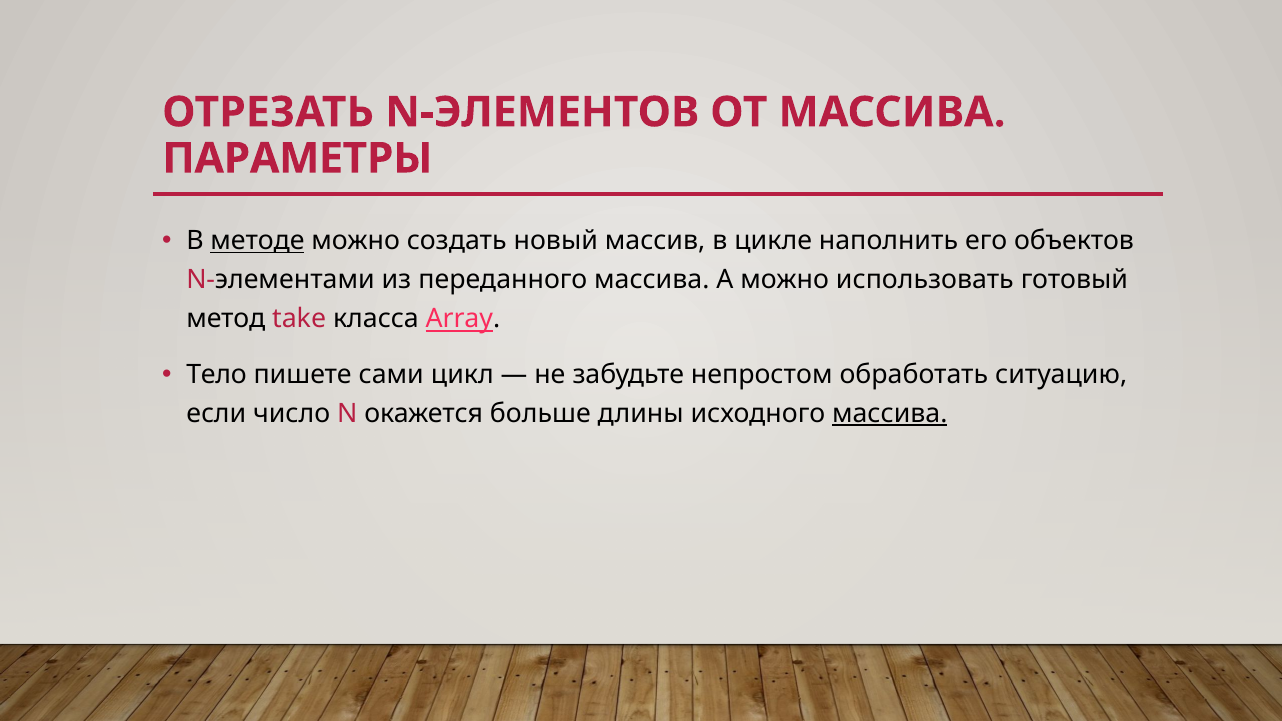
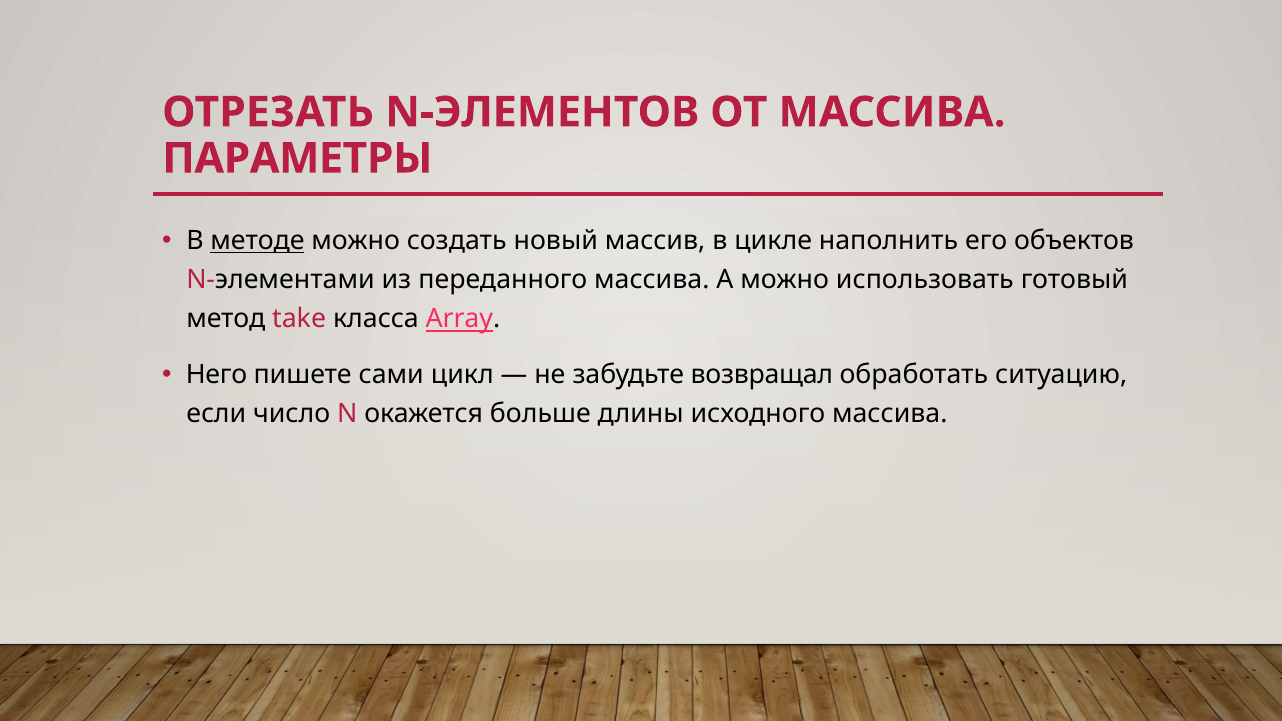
Тело: Тело -> Него
непростом: непростом -> возвращал
массива at (890, 414) underline: present -> none
